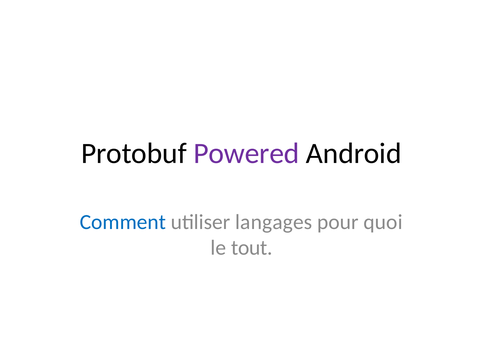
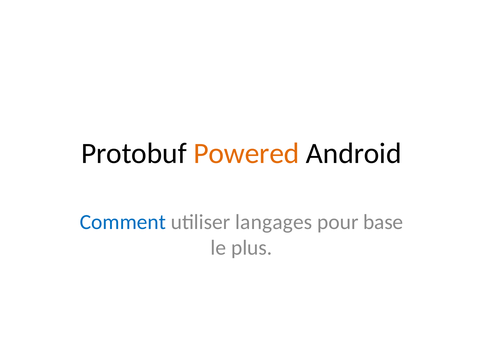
Powered colour: purple -> orange
quoi: quoi -> base
tout: tout -> plus
